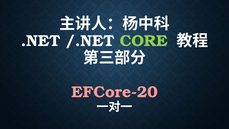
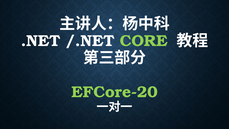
EFCore-20 colour: pink -> light green
